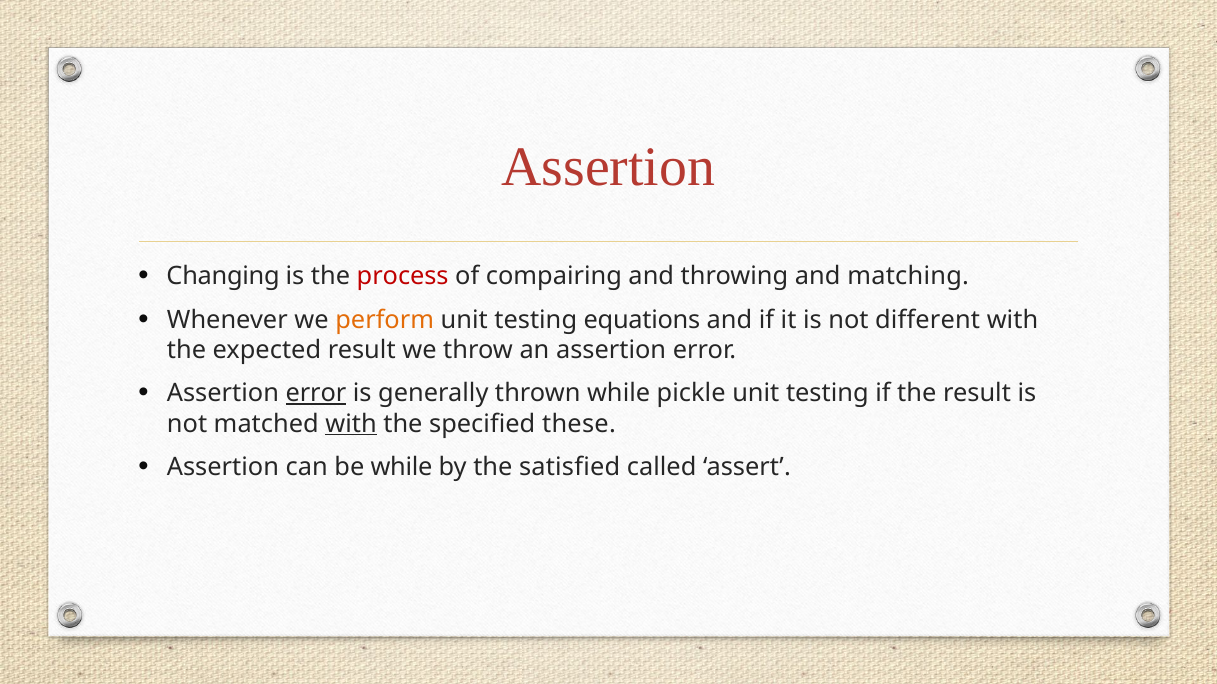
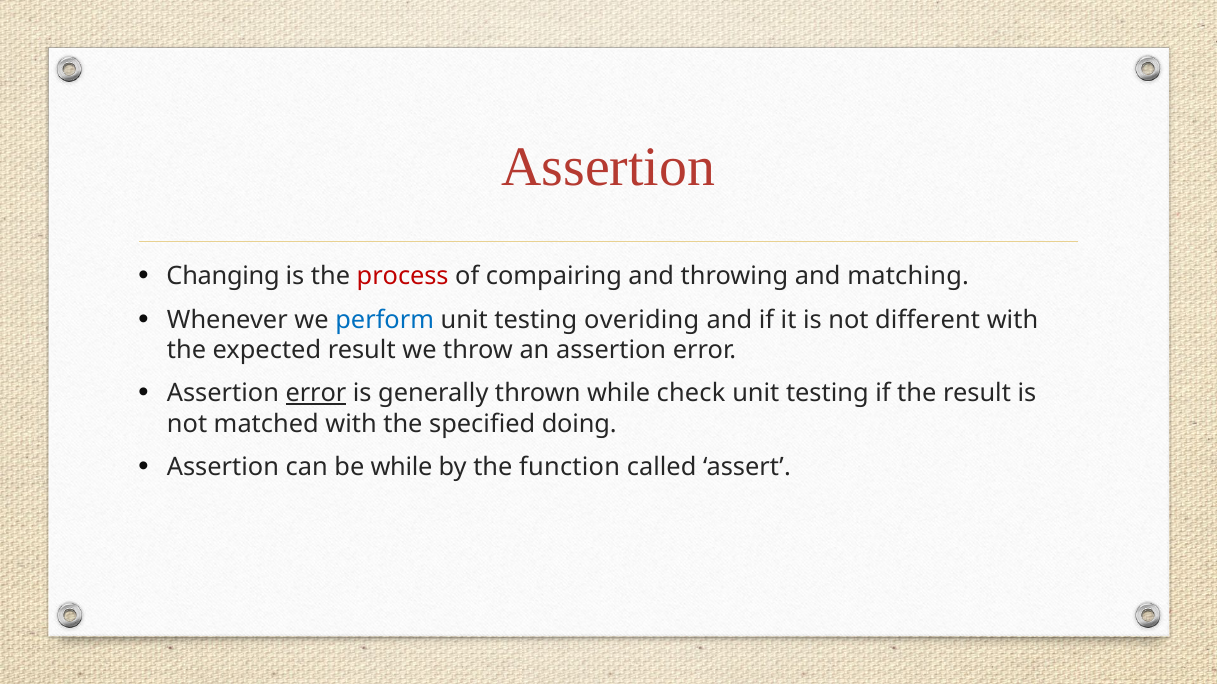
perform colour: orange -> blue
equations: equations -> overiding
pickle: pickle -> check
with at (351, 424) underline: present -> none
these: these -> doing
satisfied: satisfied -> function
